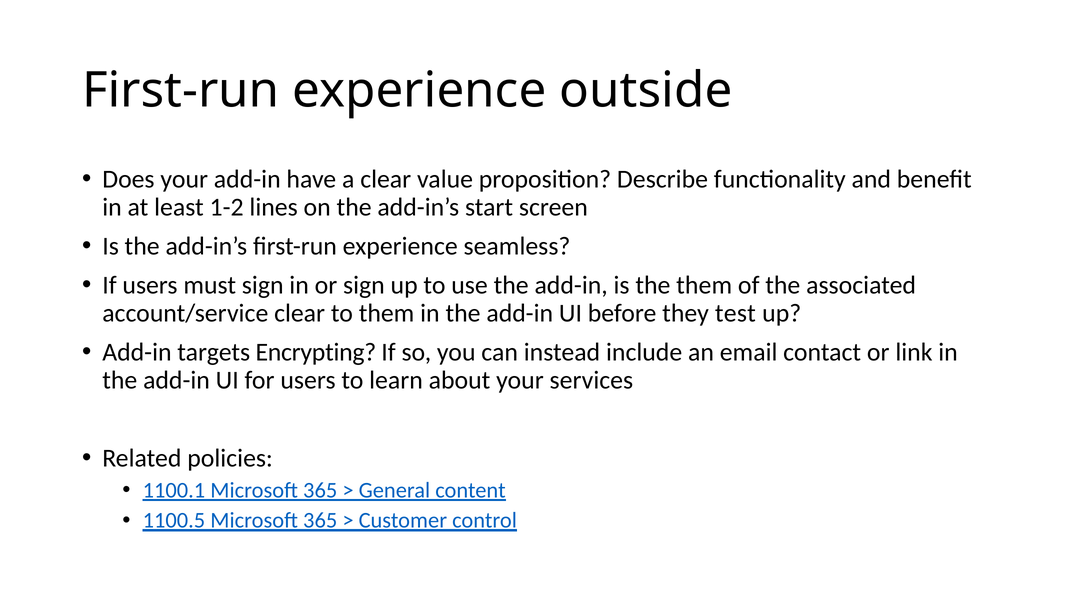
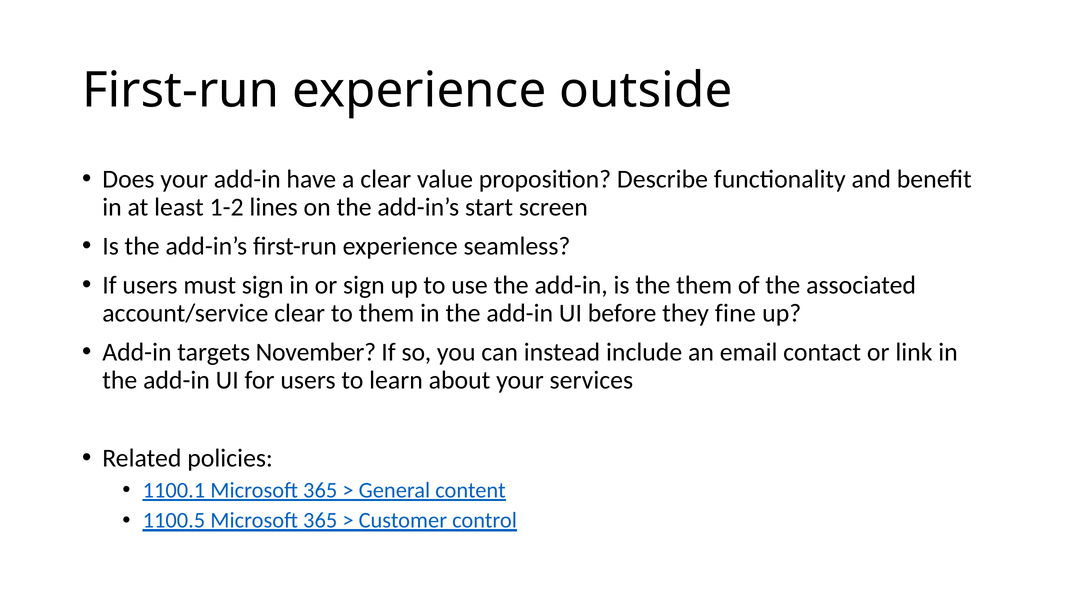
test: test -> fine
Encrypting: Encrypting -> November
